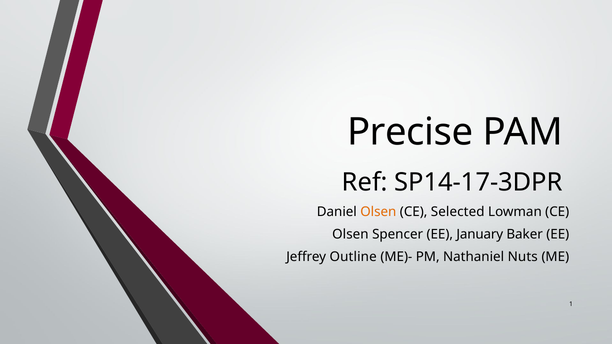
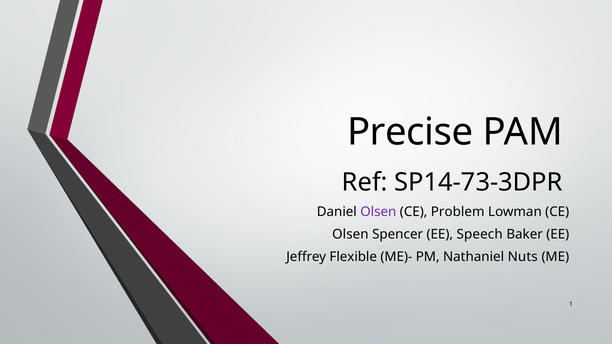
SP14-17-3DPR: SP14-17-3DPR -> SP14-73-3DPR
Olsen at (378, 212) colour: orange -> purple
Selected: Selected -> Problem
January: January -> Speech
Outline: Outline -> Flexible
